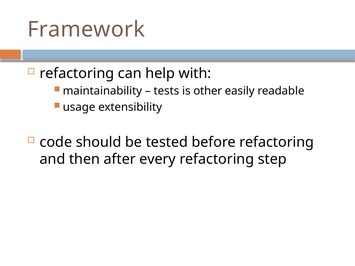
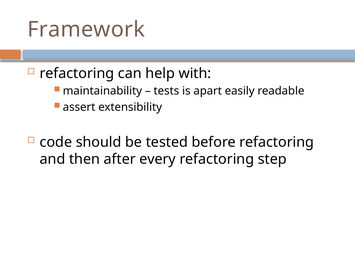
other: other -> apart
usage: usage -> assert
